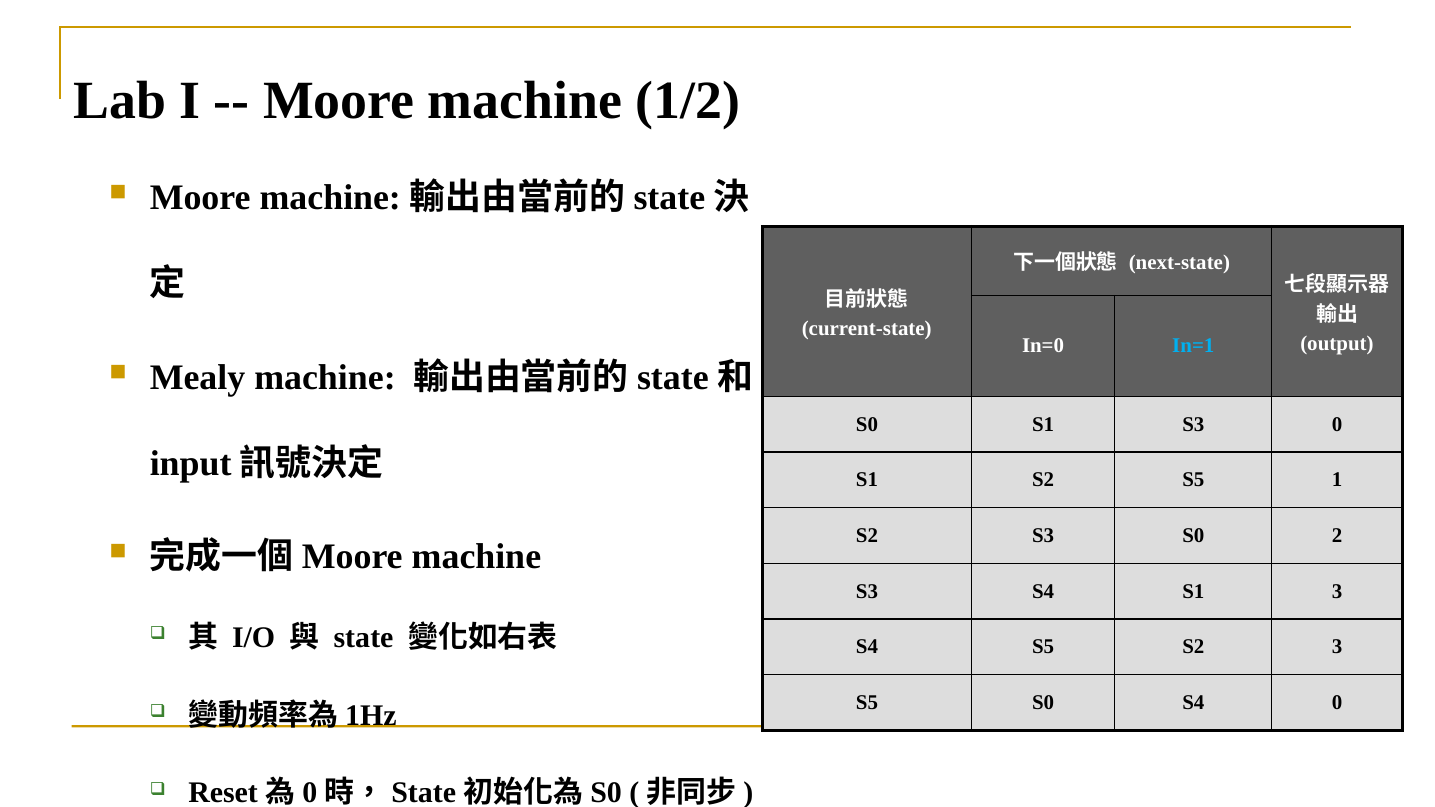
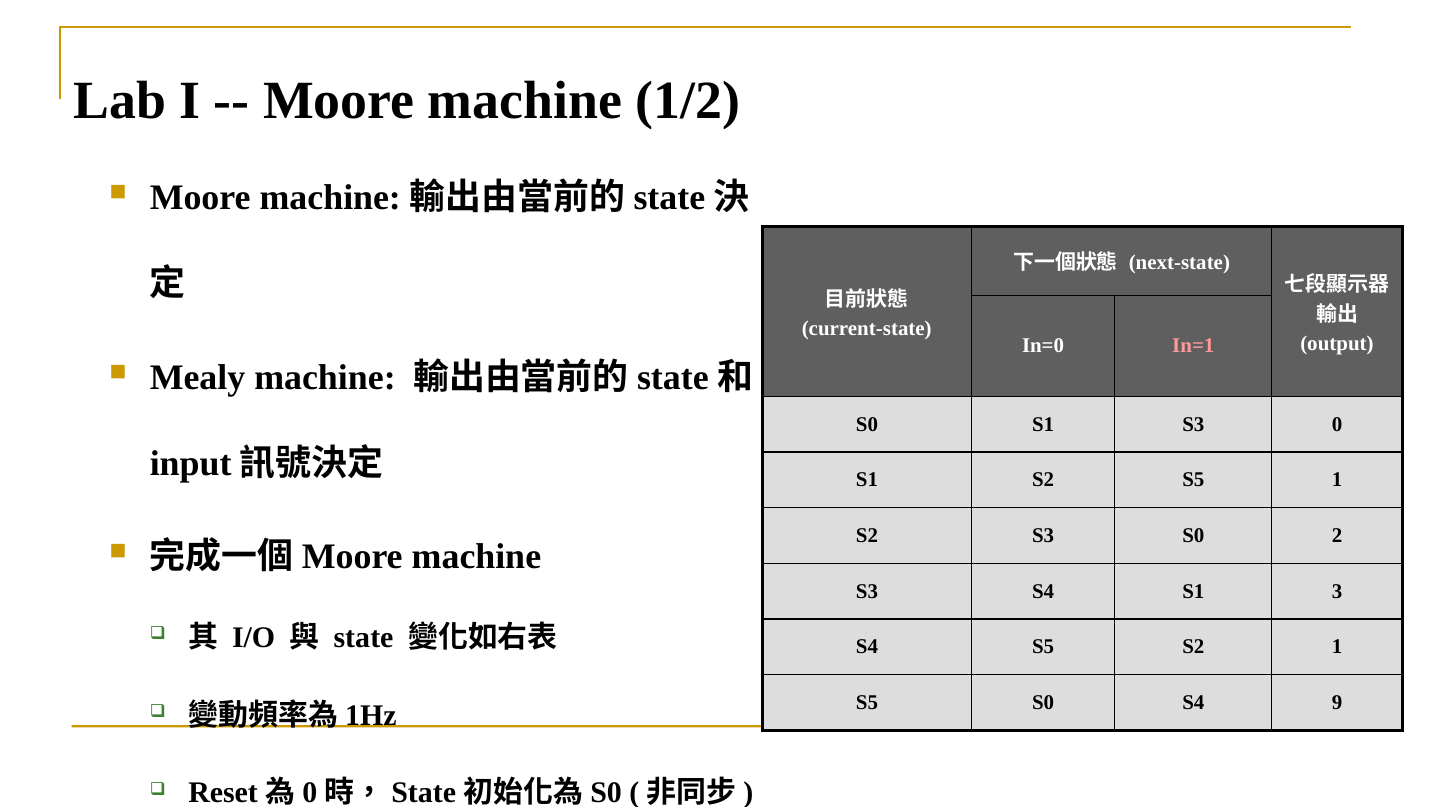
In=1 colour: light blue -> pink
S2 3: 3 -> 1
S4 0: 0 -> 9
